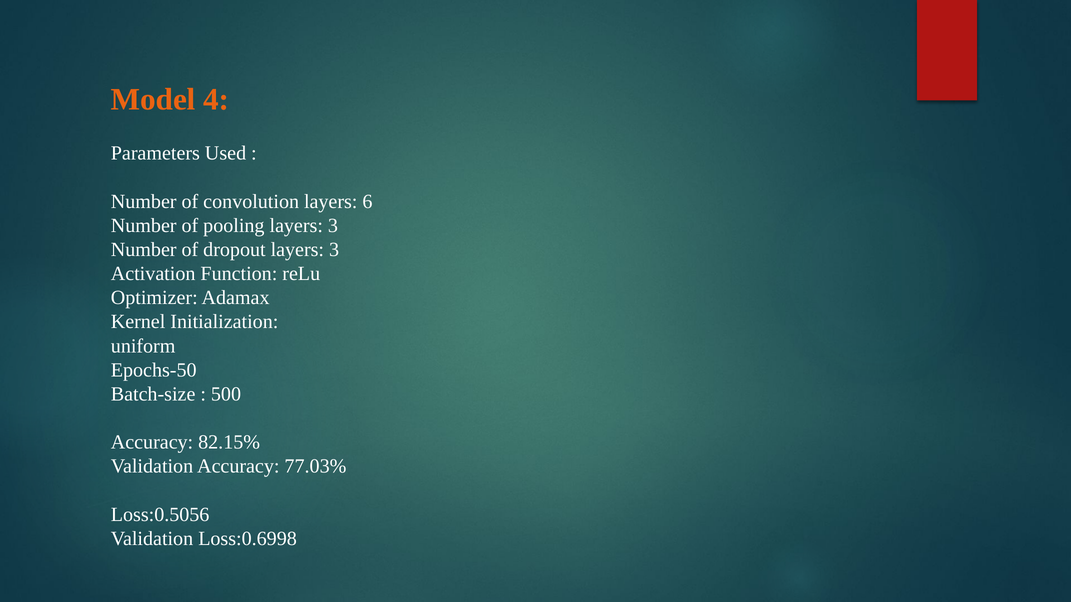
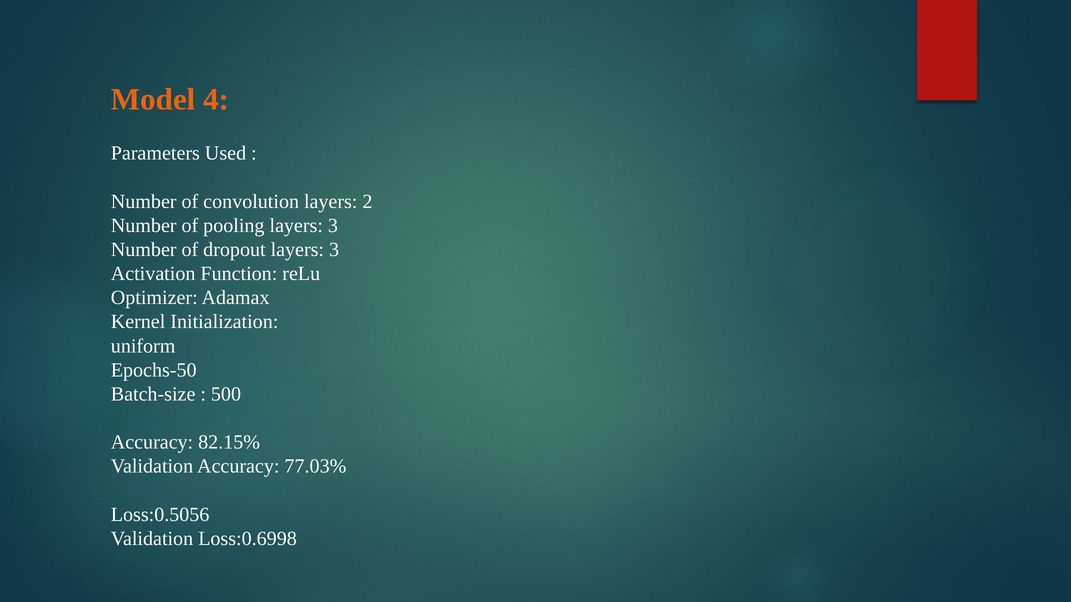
6: 6 -> 2
